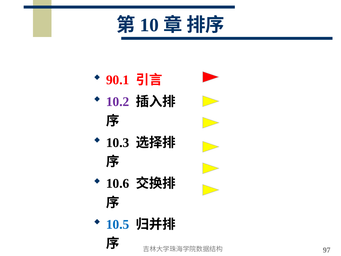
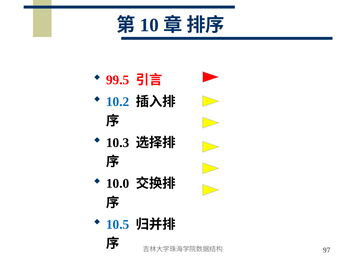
90.1: 90.1 -> 99.5
10.2 colour: purple -> blue
10.6 at (118, 183): 10.6 -> 10.0
